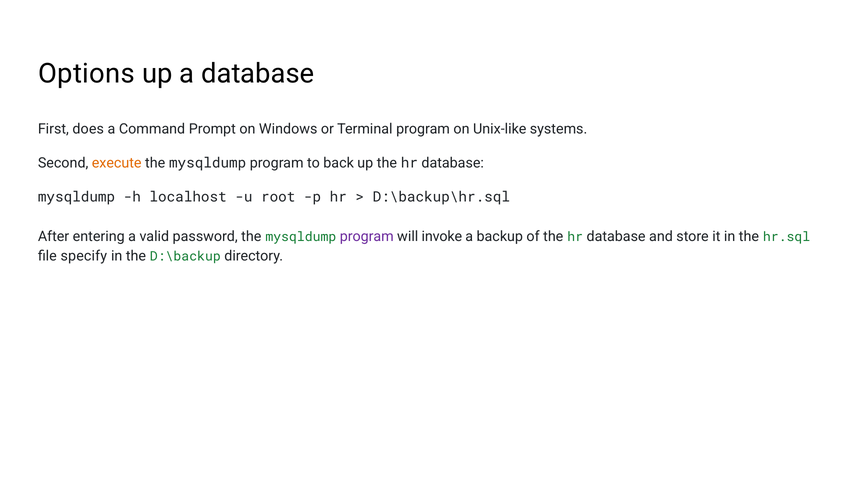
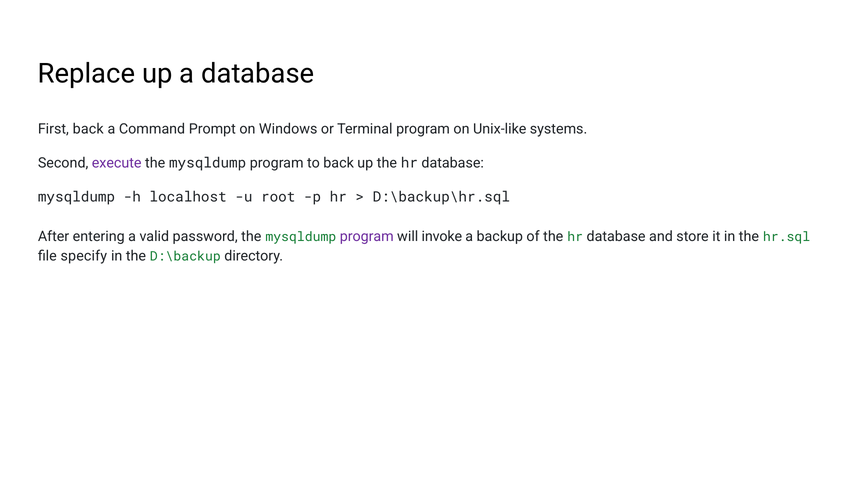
Options: Options -> Replace
First does: does -> back
execute colour: orange -> purple
